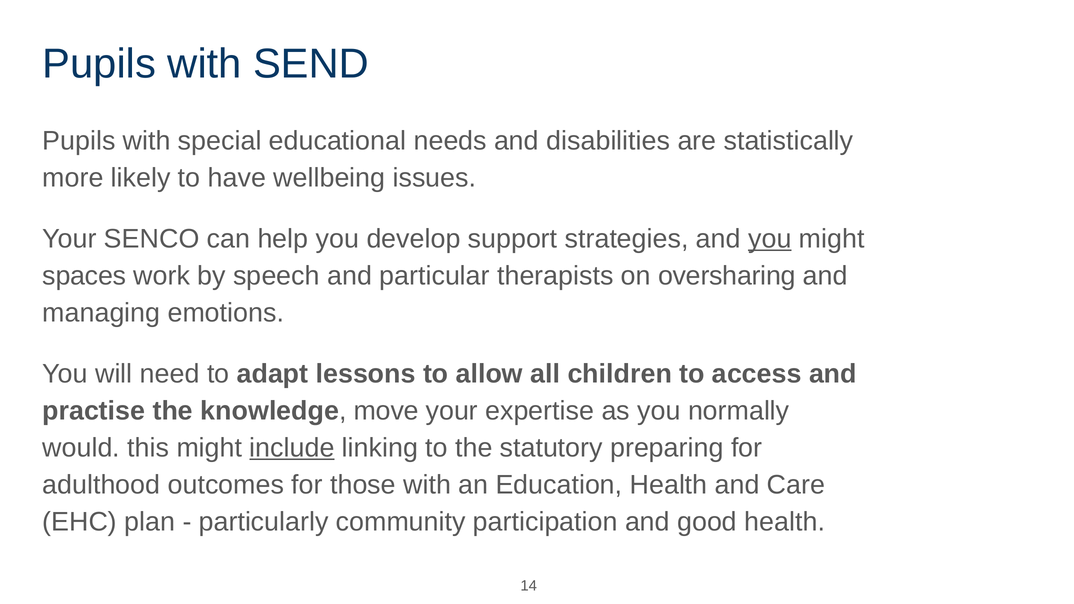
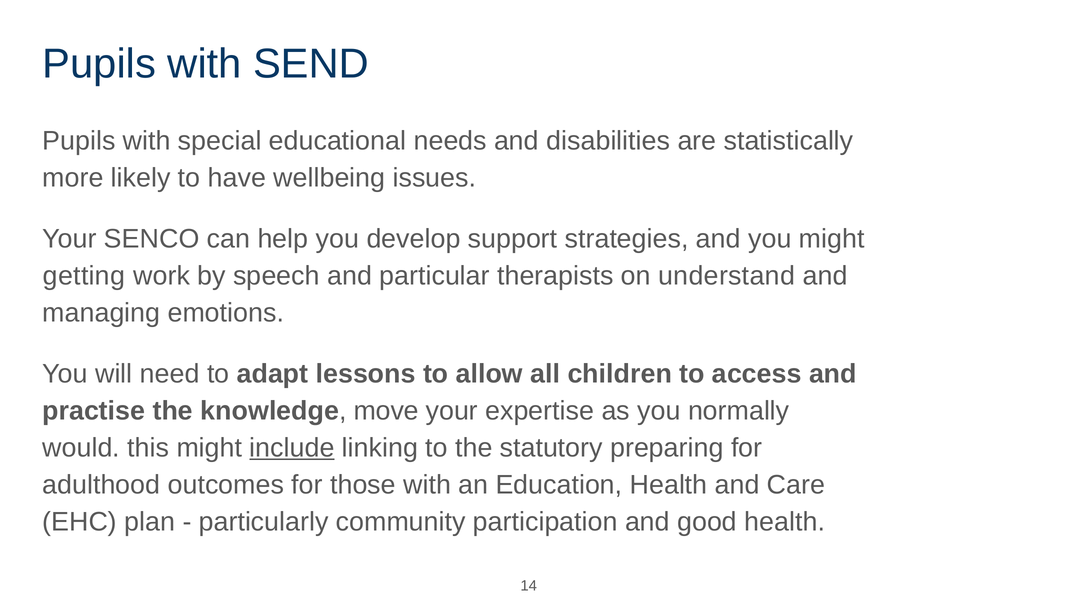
you at (770, 239) underline: present -> none
spaces: spaces -> getting
oversharing: oversharing -> understand
